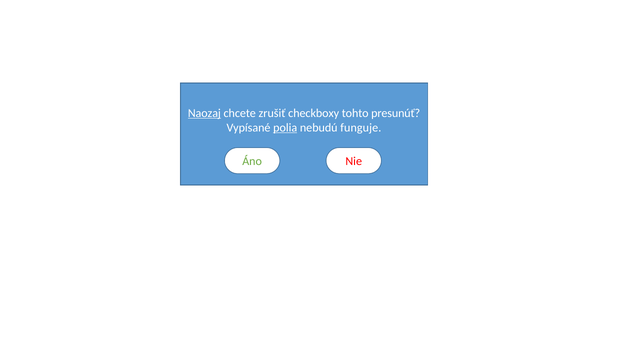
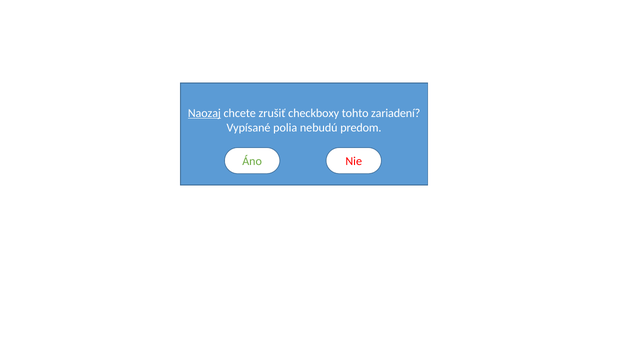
presunúť: presunúť -> zariadení
polia underline: present -> none
funguje: funguje -> predom
